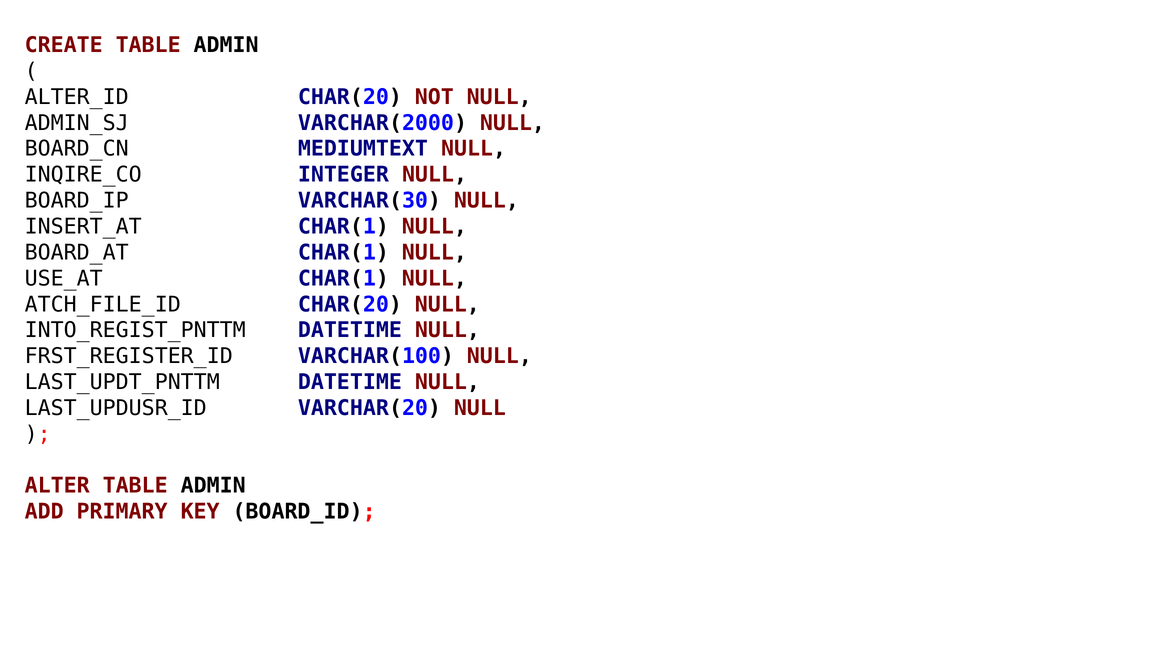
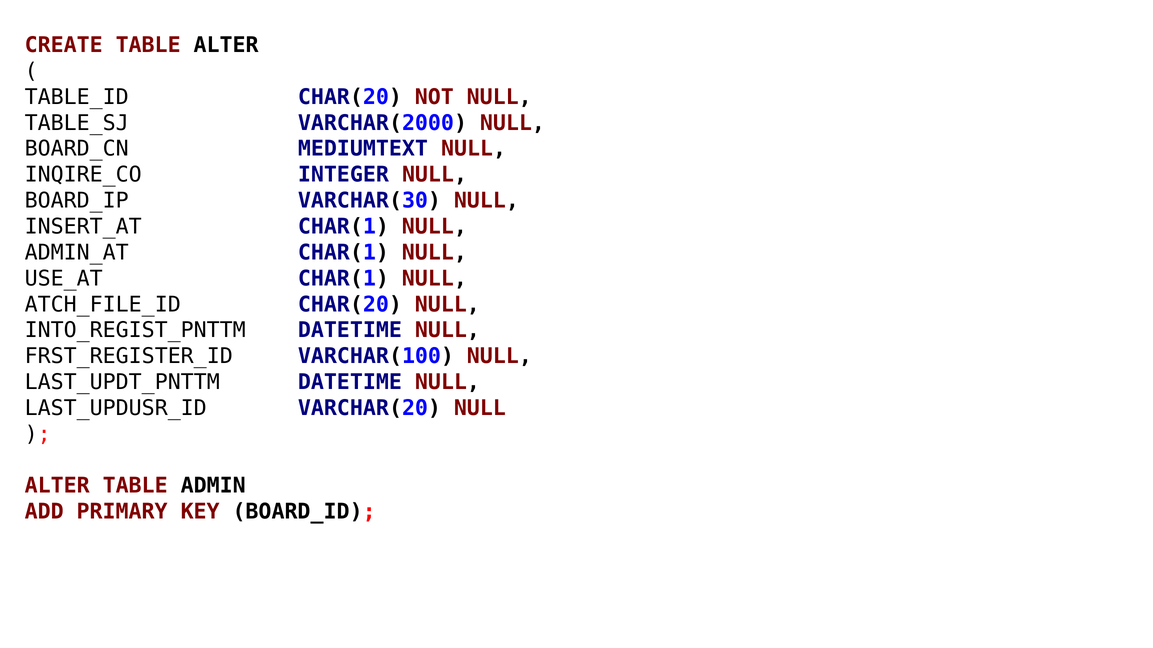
CREATE TABLE ADMIN: ADMIN -> ALTER
ALTER_ID: ALTER_ID -> TABLE_ID
ADMIN_SJ: ADMIN_SJ -> TABLE_SJ
BOARD_AT: BOARD_AT -> ADMIN_AT
